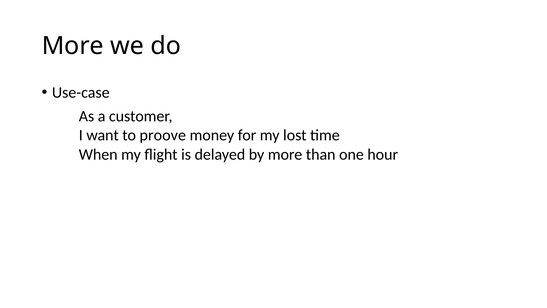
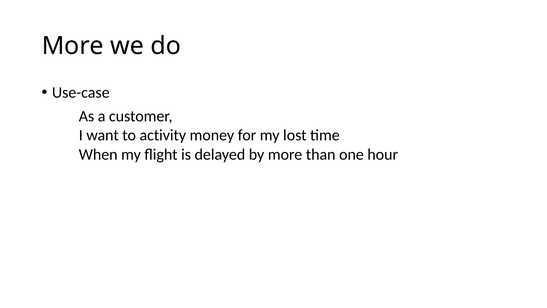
proove: proove -> activity
